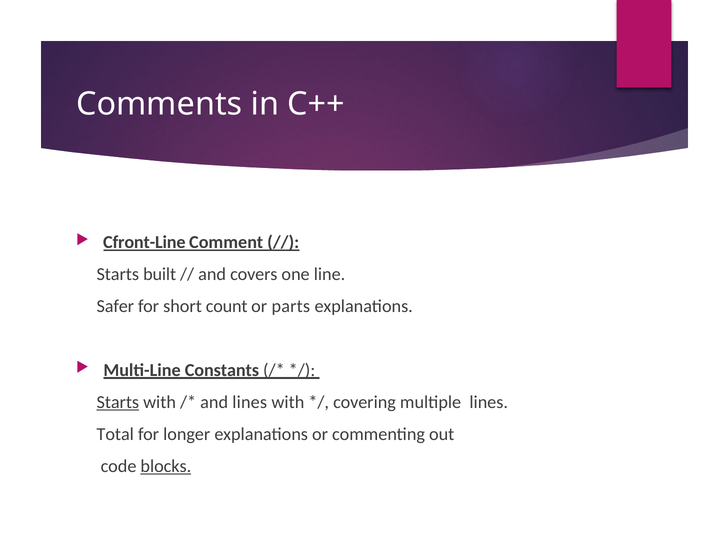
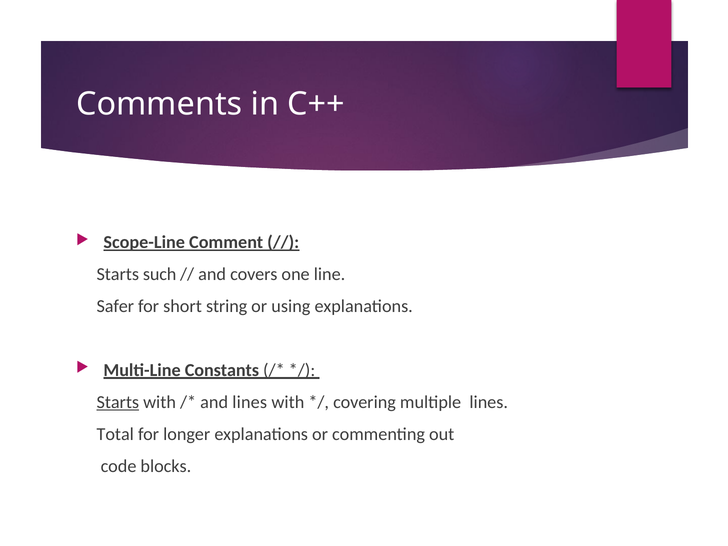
Cfront-Line: Cfront-Line -> Scope-Line
built: built -> such
count: count -> string
parts: parts -> using
blocks underline: present -> none
